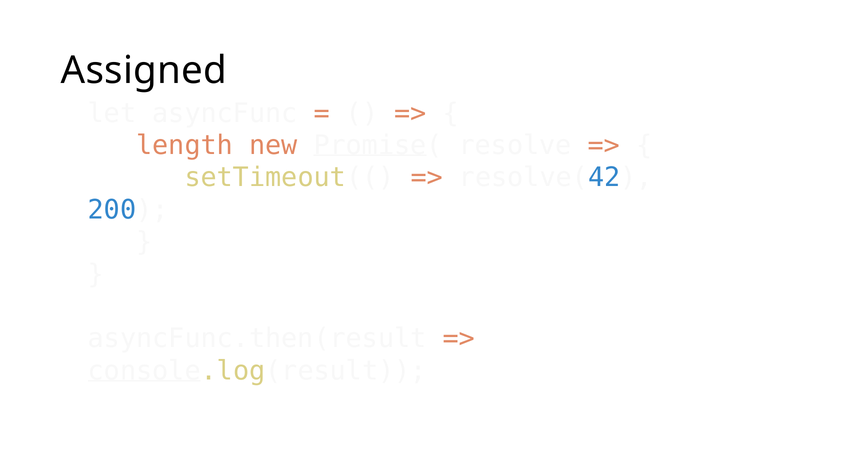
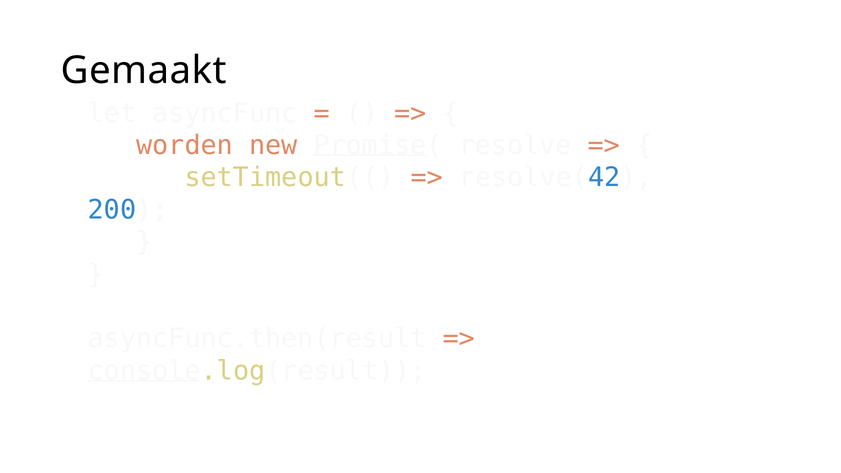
Assigned: Assigned -> Gemaakt
length: length -> worden
